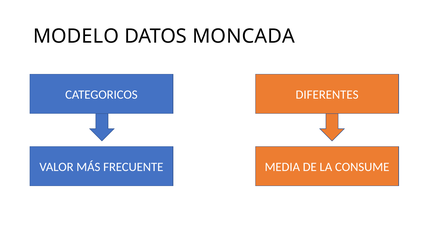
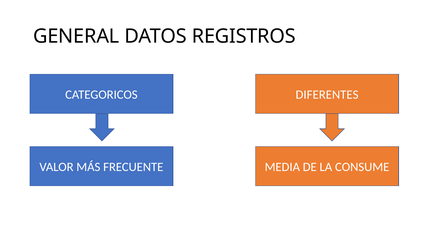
MODELO: MODELO -> GENERAL
MONCADA: MONCADA -> REGISTROS
